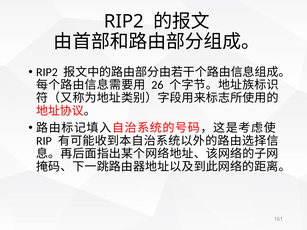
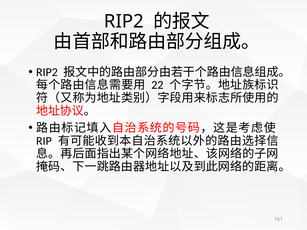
26: 26 -> 22
